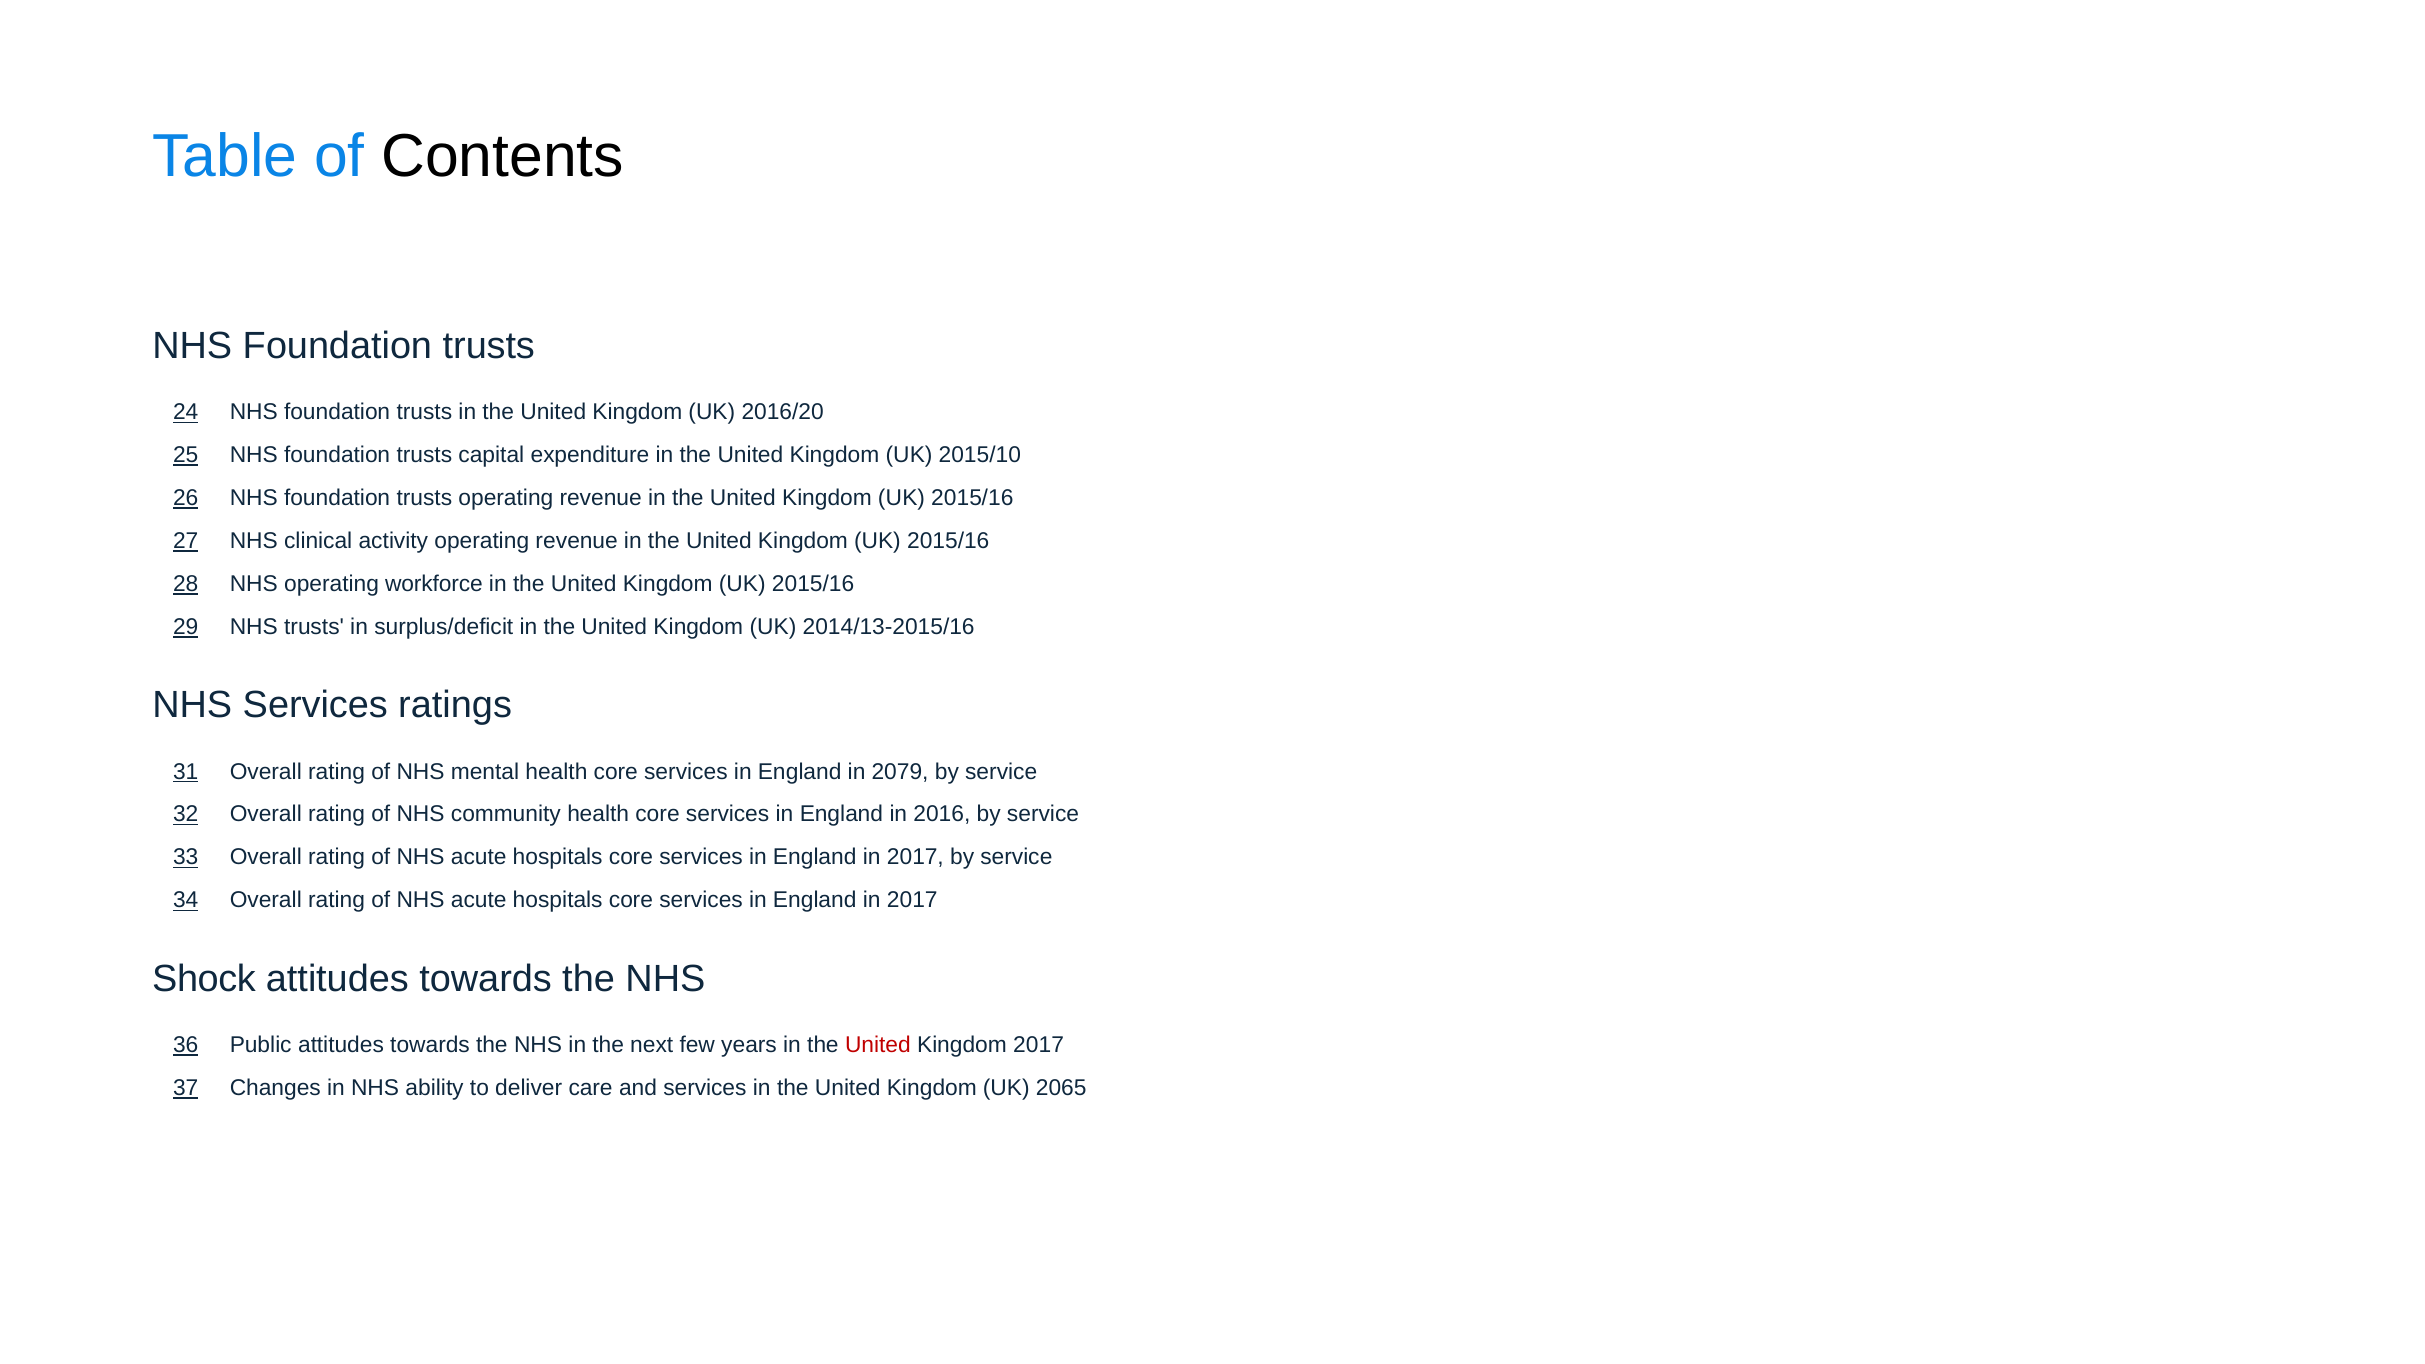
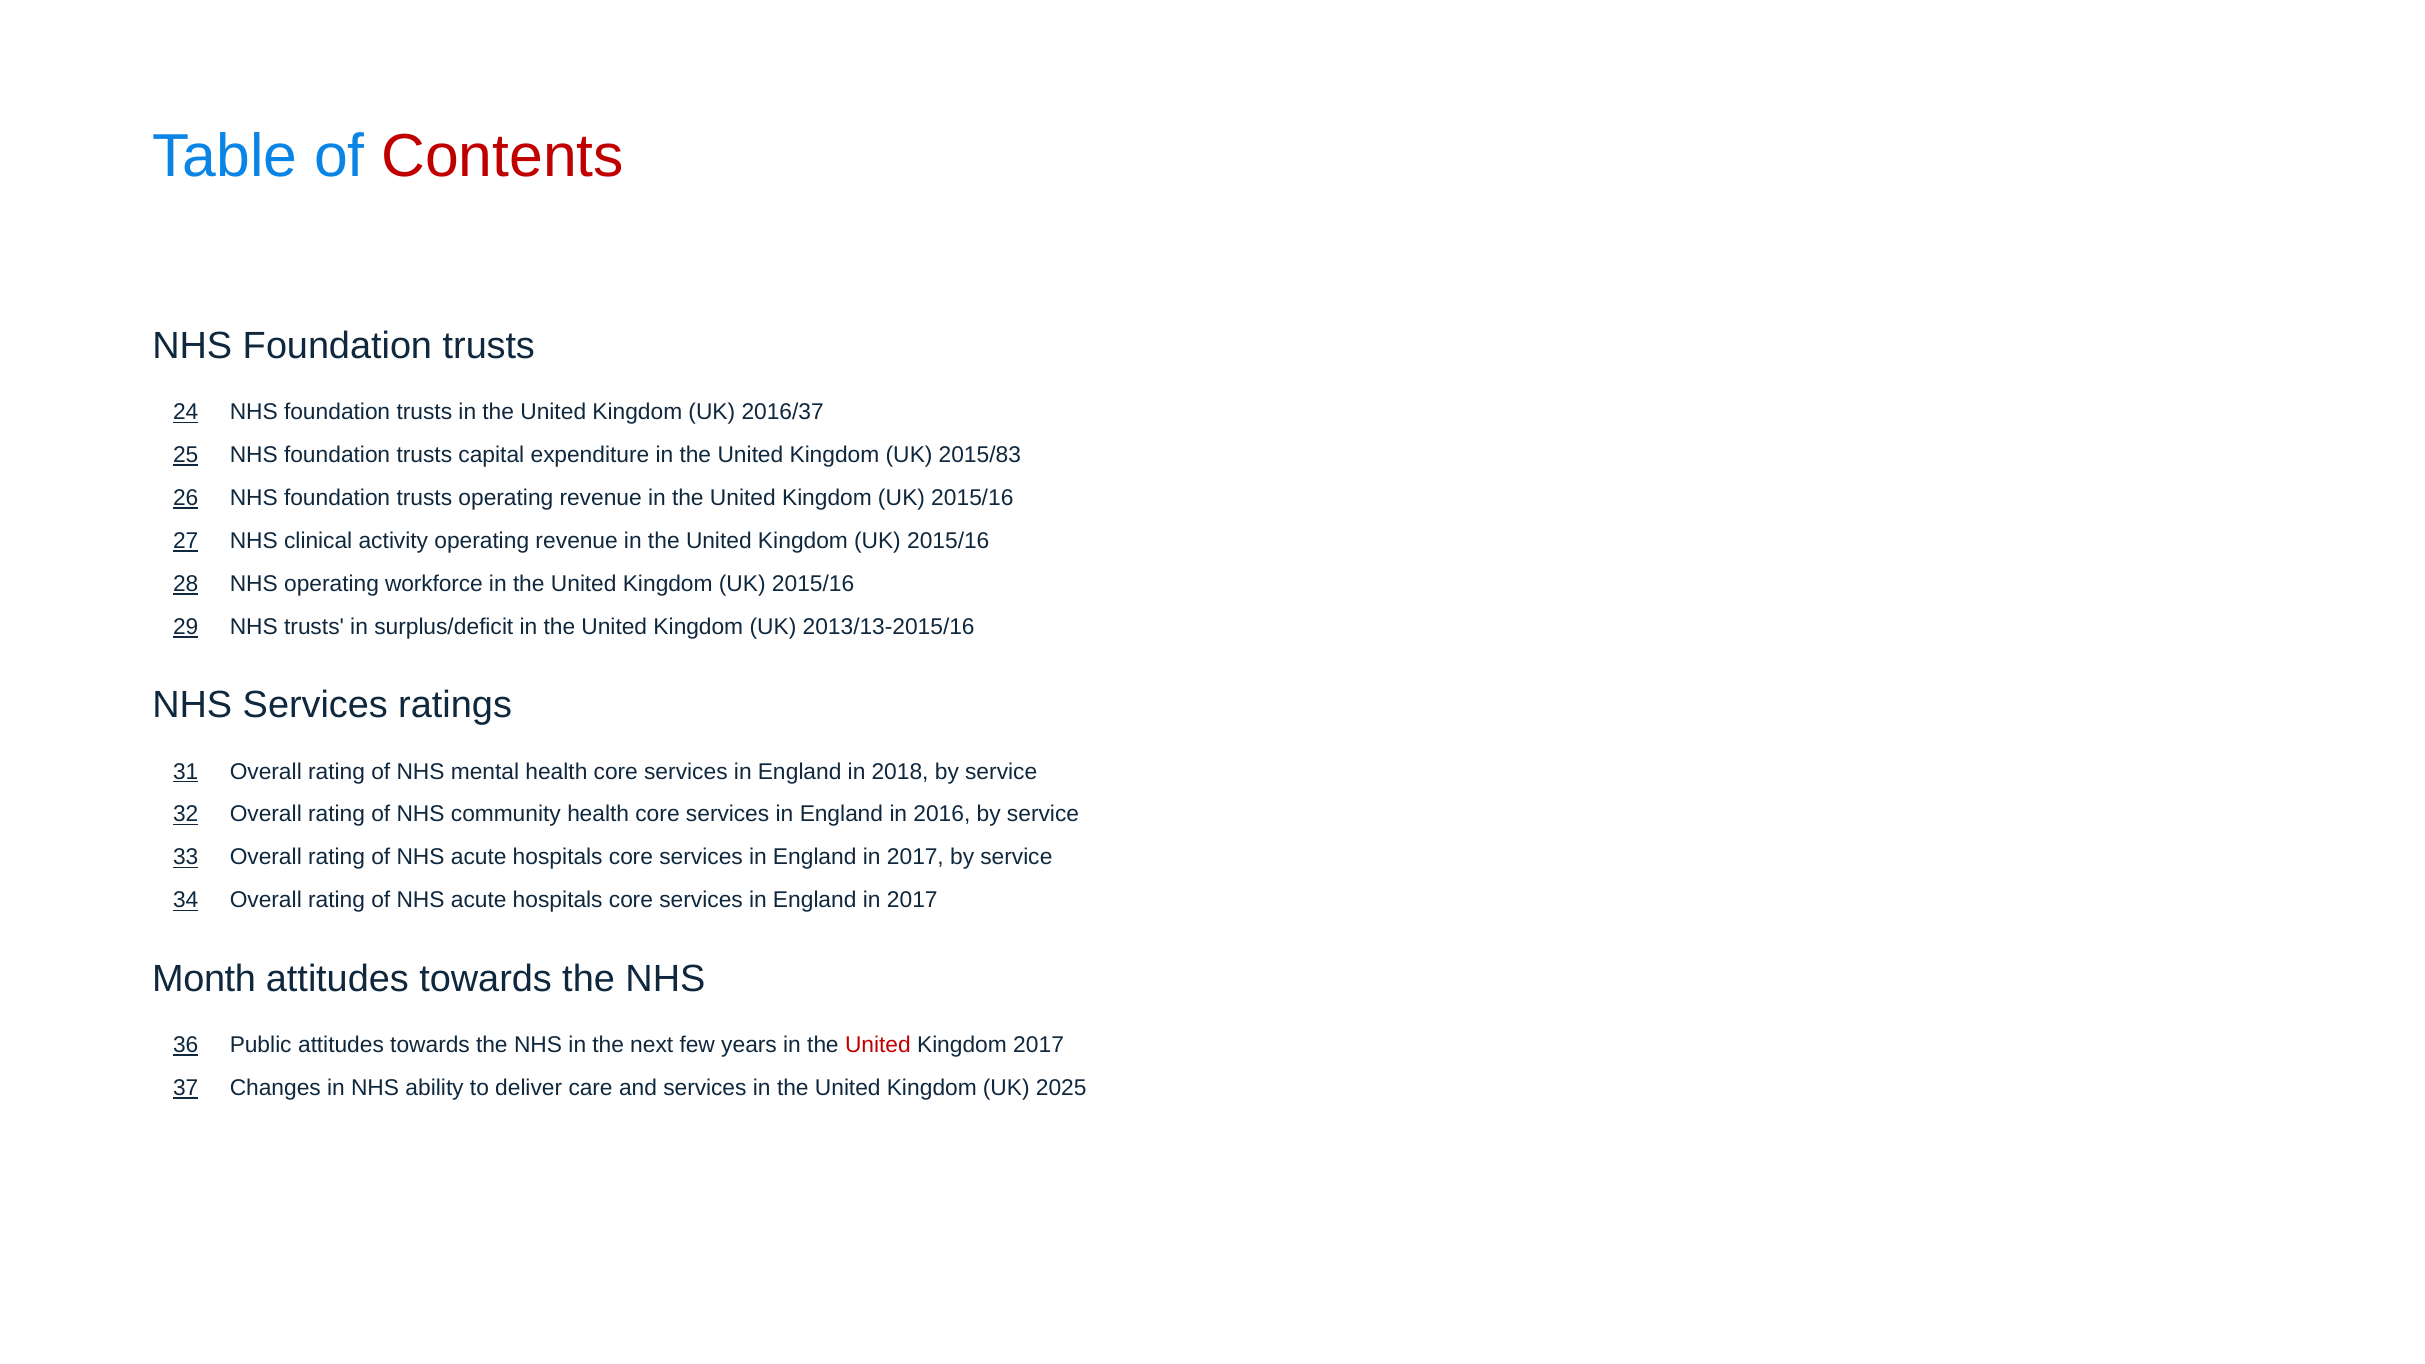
Contents colour: black -> red
2016/20: 2016/20 -> 2016/37
2015/10: 2015/10 -> 2015/83
2014/13-2015/16: 2014/13-2015/16 -> 2013/13-2015/16
2079: 2079 -> 2018
Shock: Shock -> Month
2065: 2065 -> 2025
